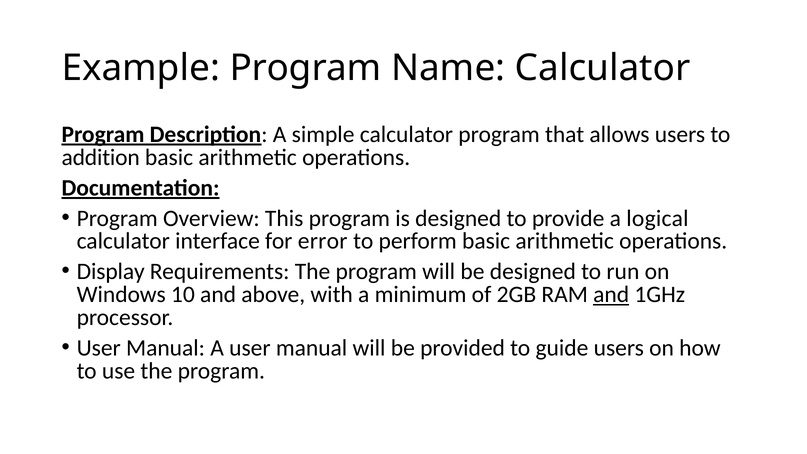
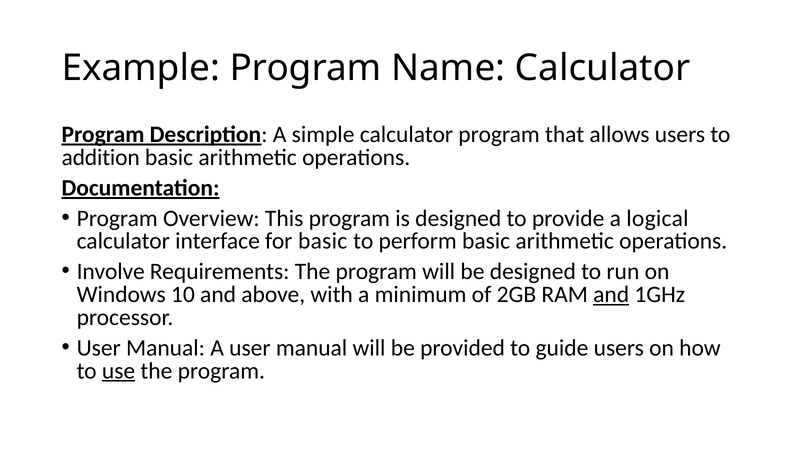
for error: error -> basic
Display: Display -> Involve
use underline: none -> present
